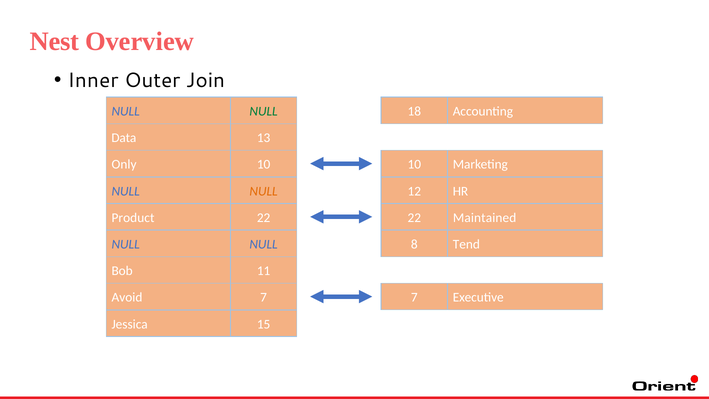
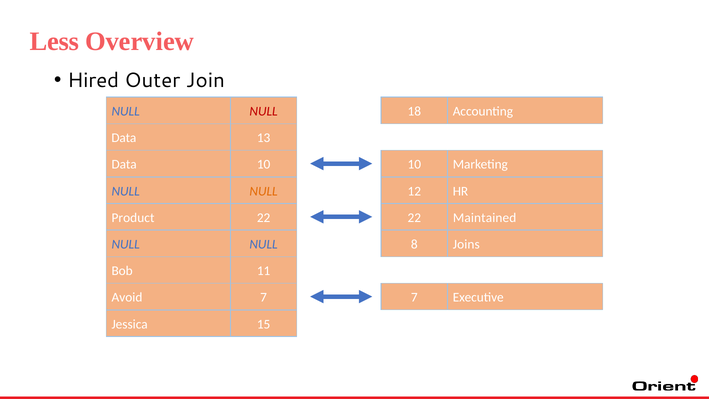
Nest: Nest -> Less
Inner: Inner -> Hired
NULL at (264, 111) colour: green -> red
Only at (124, 164): Only -> Data
Tend: Tend -> Joins
